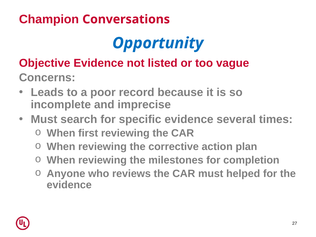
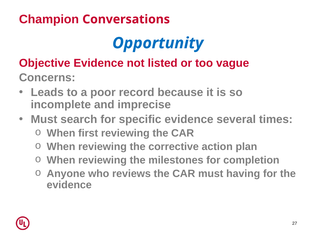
helped: helped -> having
